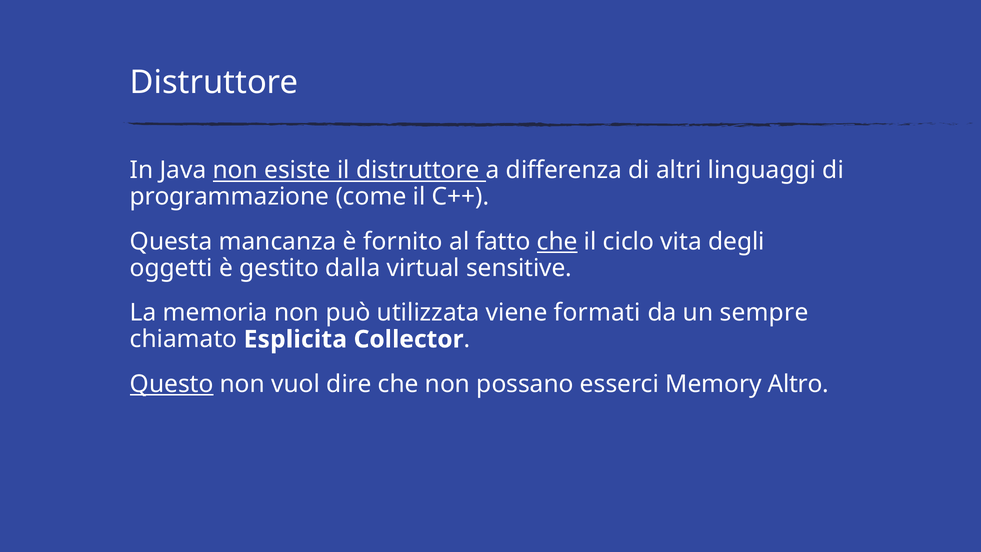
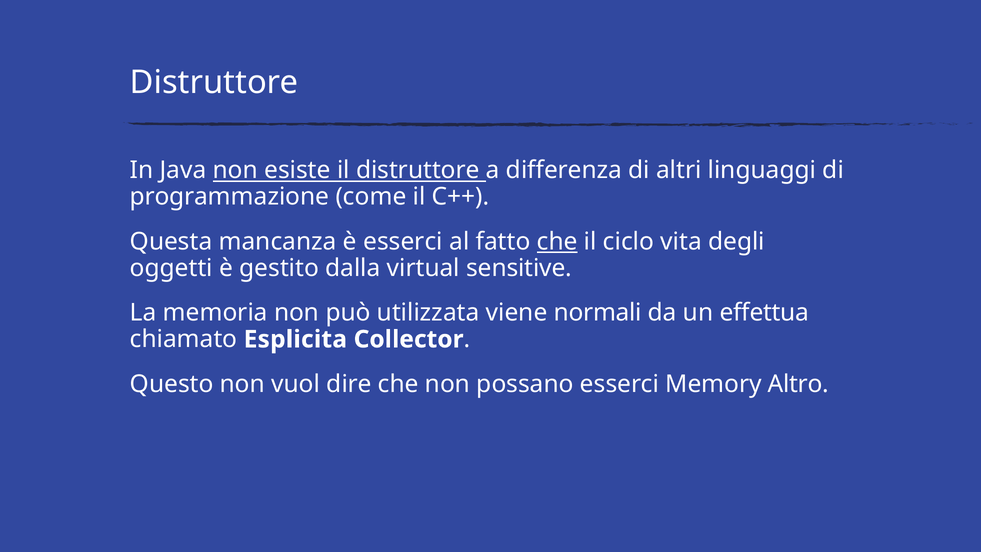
è fornito: fornito -> esserci
formati: formati -> normali
sempre: sempre -> effettua
Questo underline: present -> none
